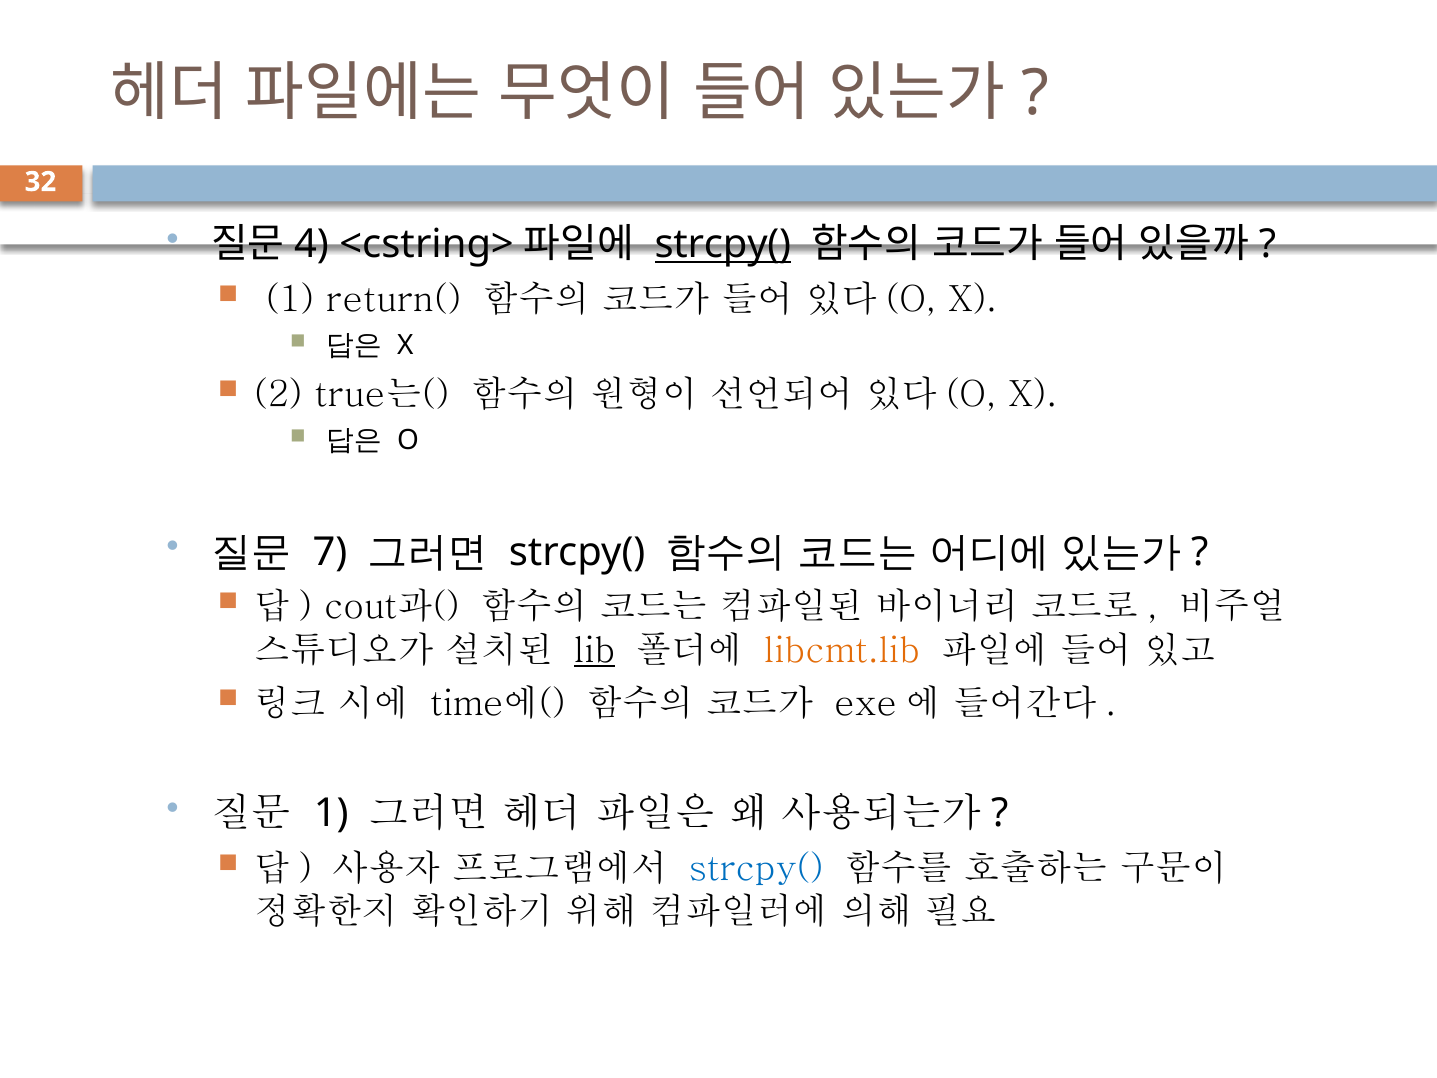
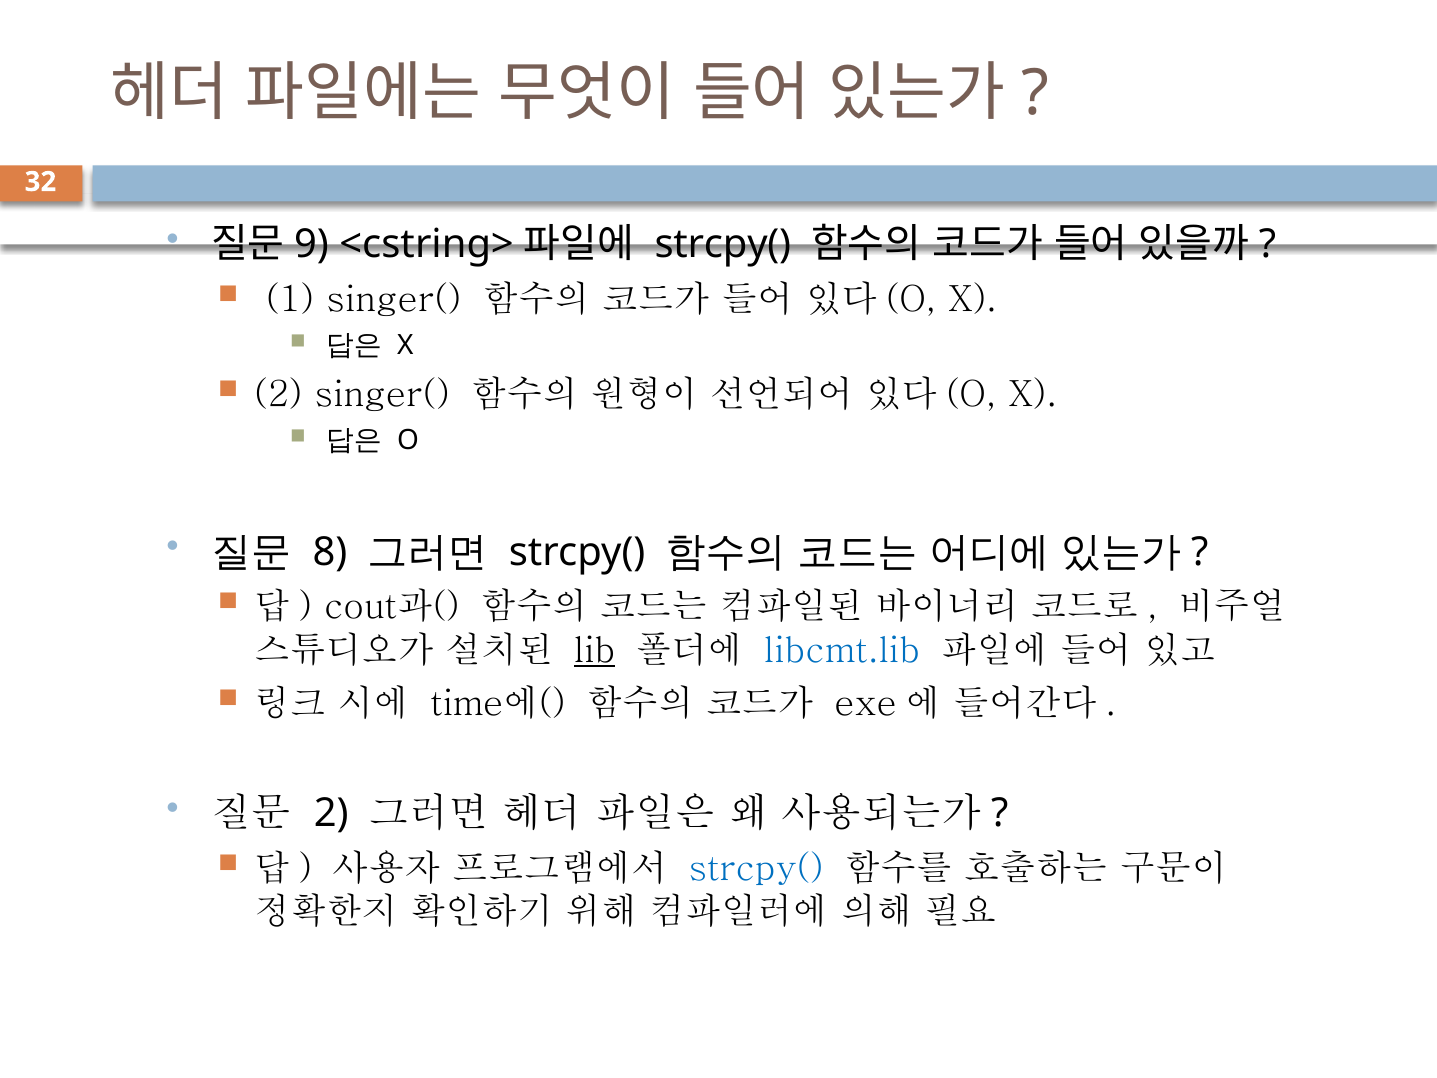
4: 4 -> 9
strcpy( at (723, 245) underline: present -> none
1 return(: return( -> singer(
2 true는(: true는( -> singer(
7: 7 -> 8
libcmt.lib colour: orange -> blue
1 at (331, 813): 1 -> 2
